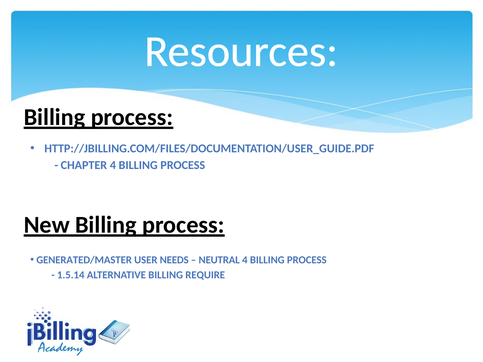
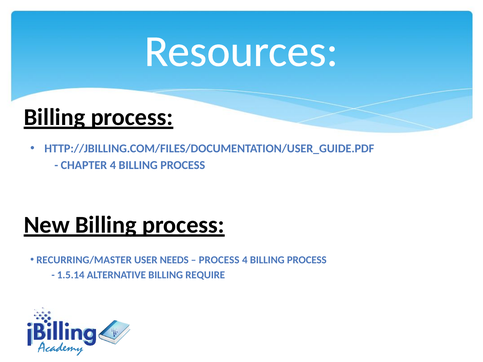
GENERATED/MASTER: GENERATED/MASTER -> RECURRING/MASTER
NEUTRAL at (219, 260): NEUTRAL -> PROCESS
